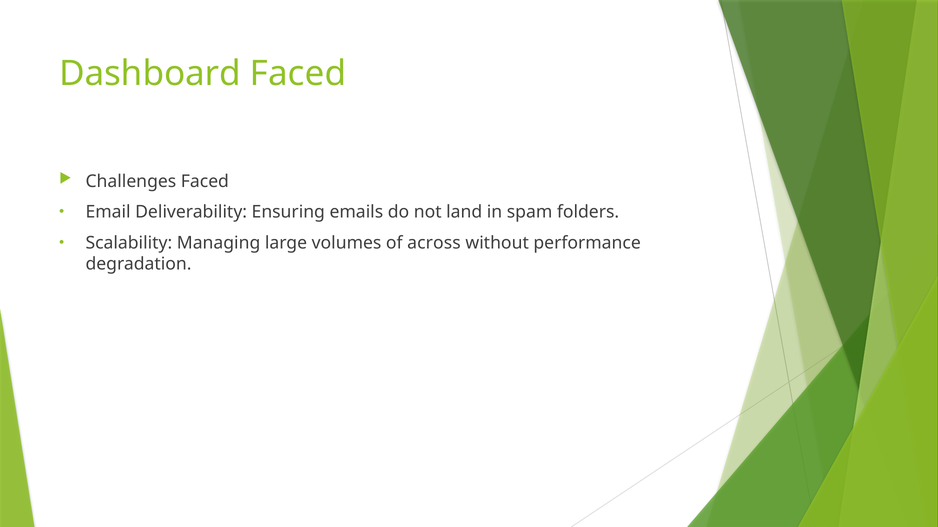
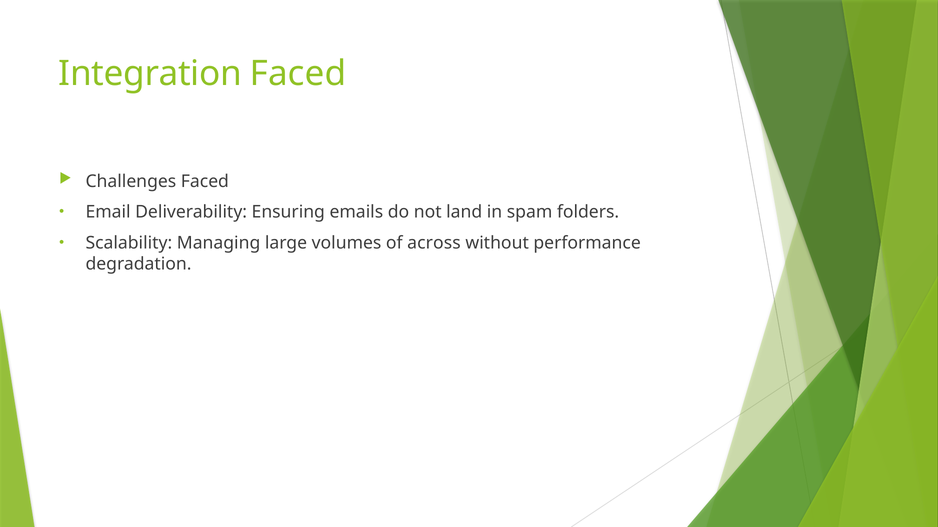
Dashboard: Dashboard -> Integration
